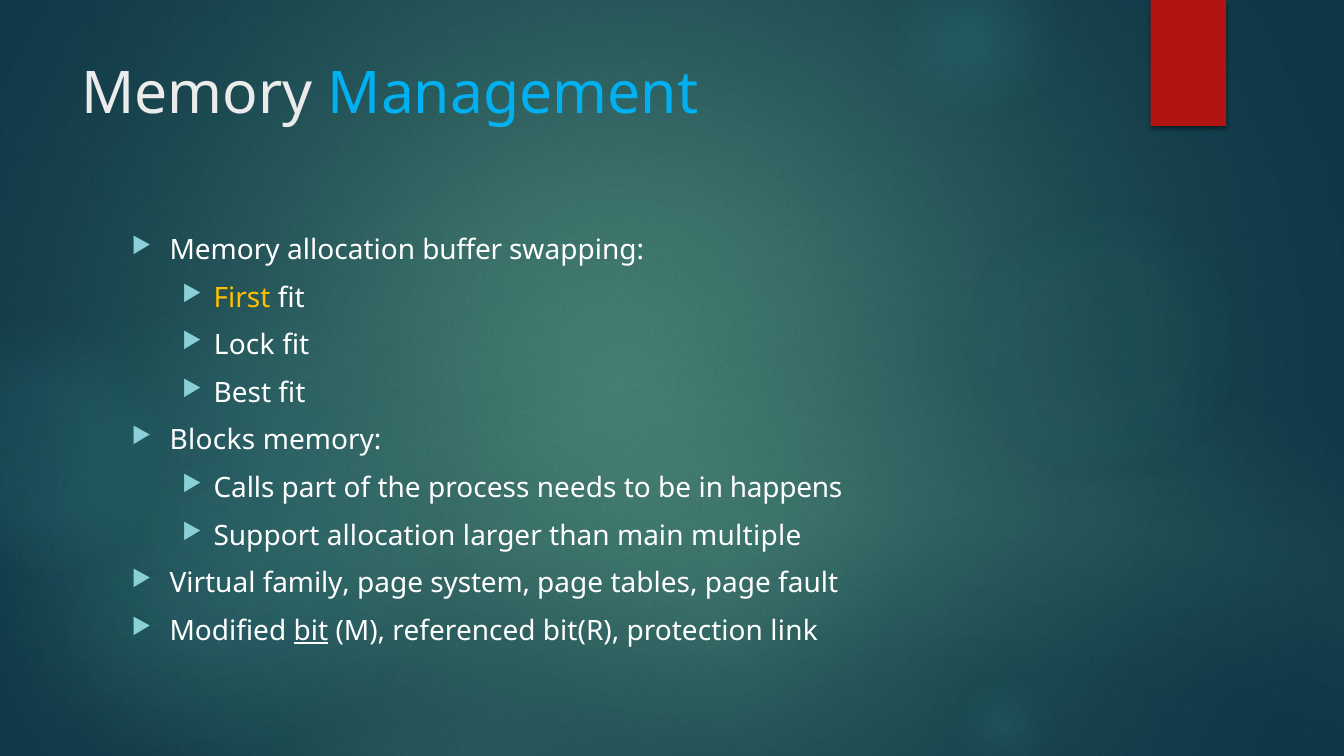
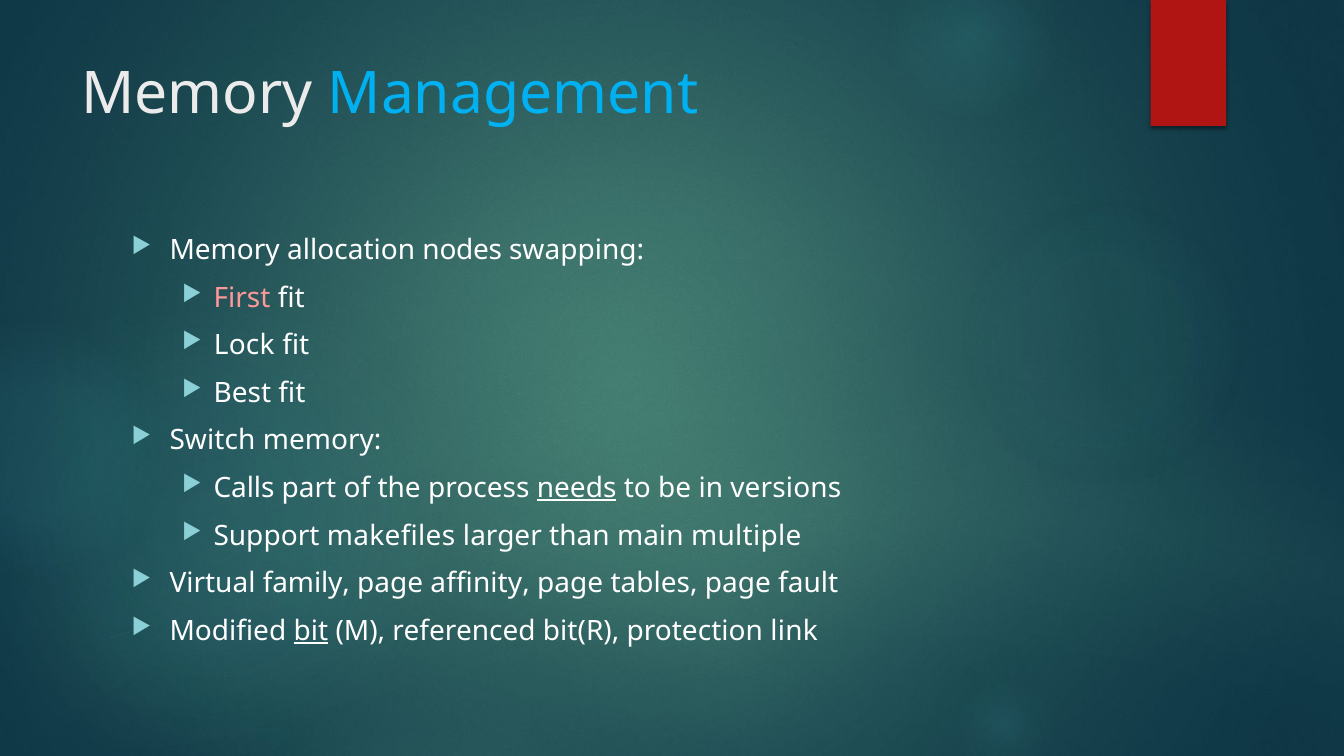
buffer: buffer -> nodes
First colour: yellow -> pink
Blocks: Blocks -> Switch
needs underline: none -> present
happens: happens -> versions
Support allocation: allocation -> makefiles
system: system -> affinity
